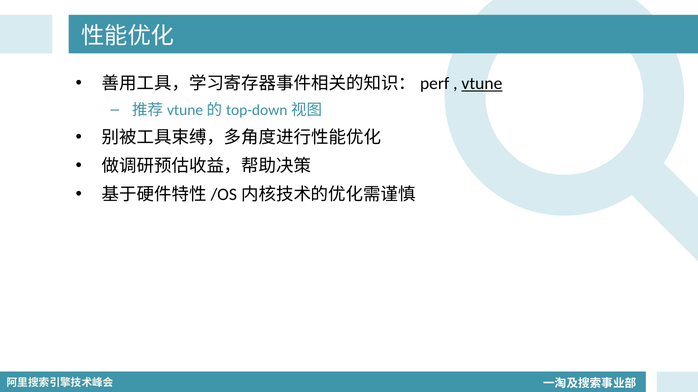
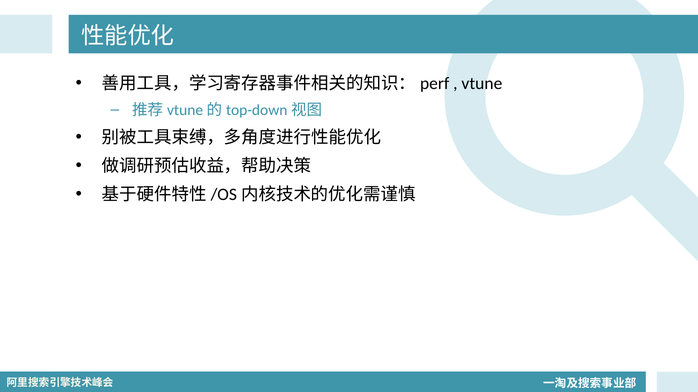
vtune underline: present -> none
